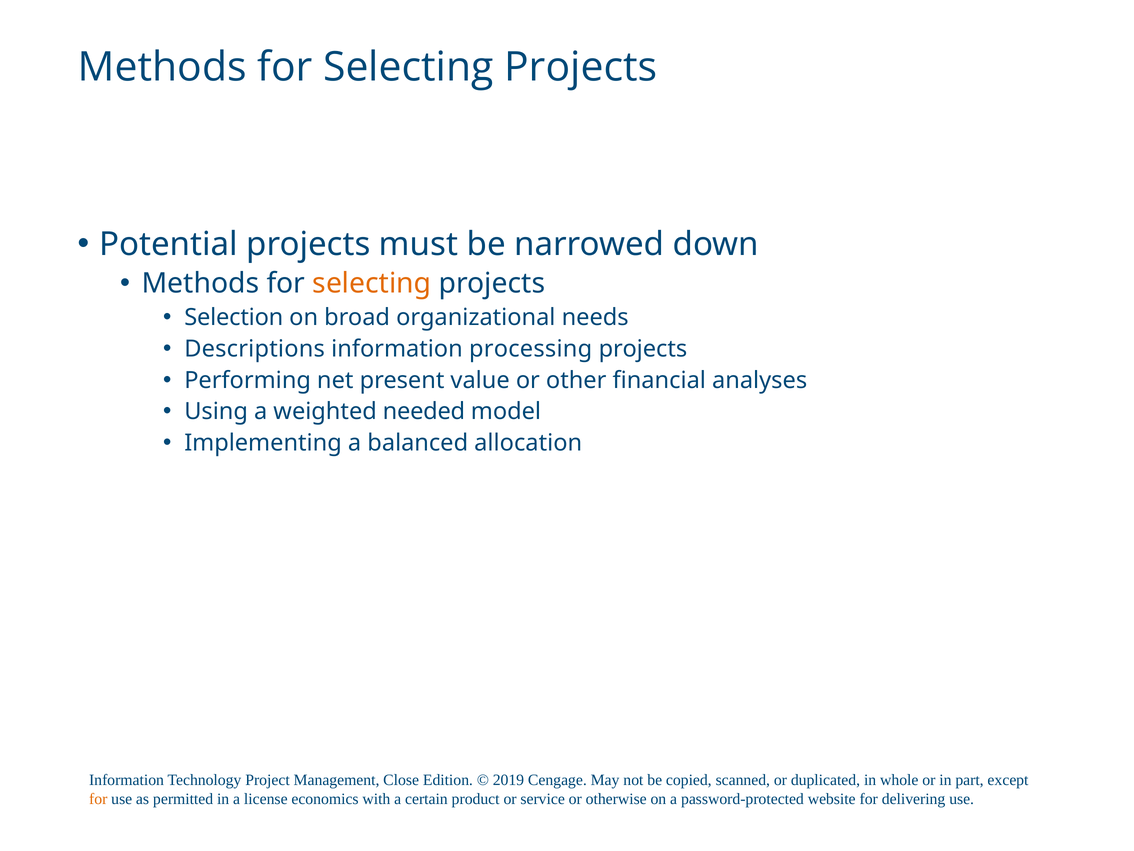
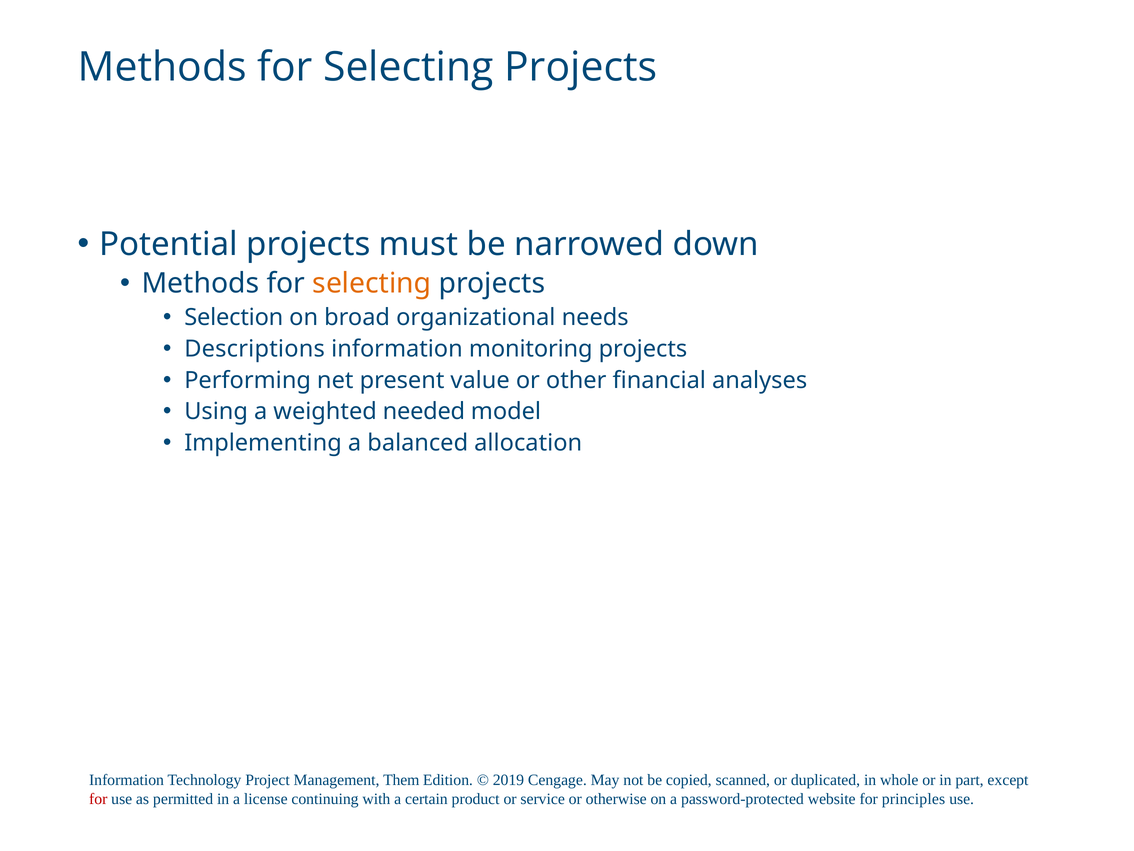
processing: processing -> monitoring
Close: Close -> Them
for at (98, 799) colour: orange -> red
economics: economics -> continuing
delivering: delivering -> principles
